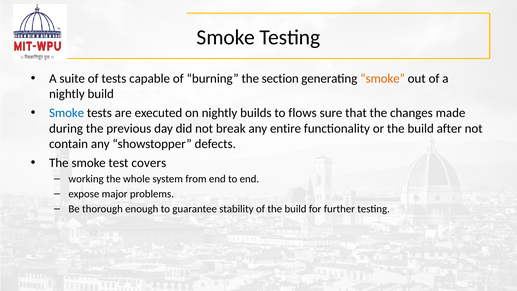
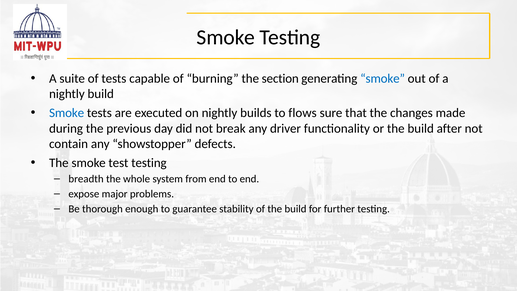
smoke at (383, 78) colour: orange -> blue
entire: entire -> driver
test covers: covers -> testing
working: working -> breadth
